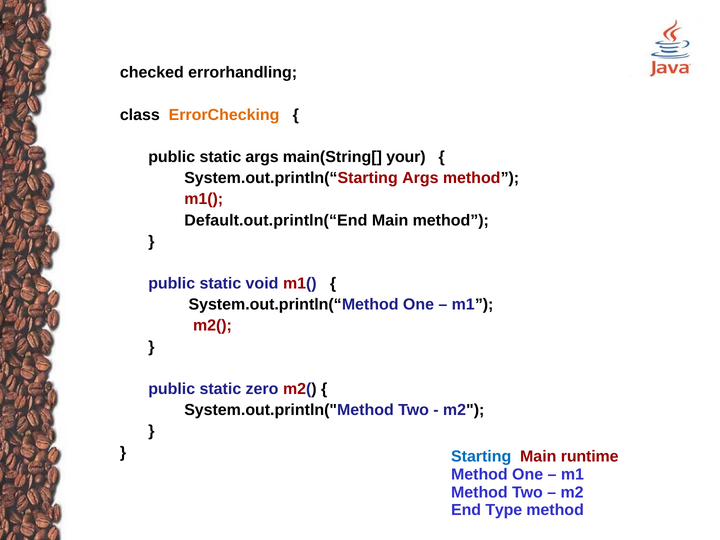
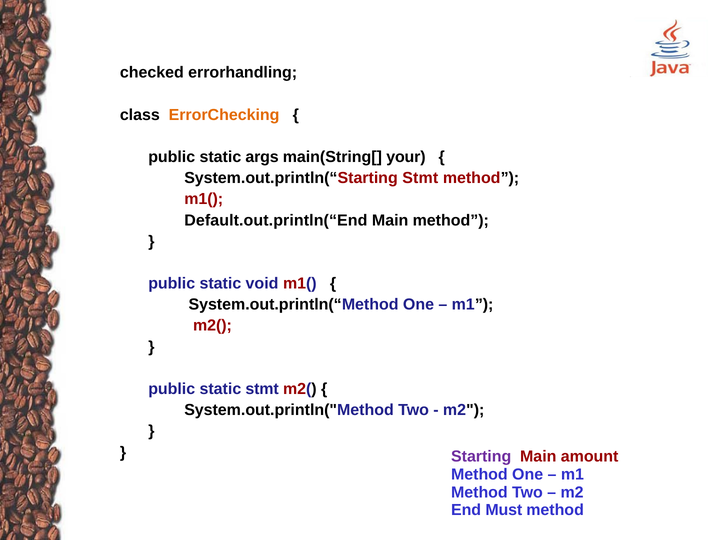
System.out.println(“Starting Args: Args -> Stmt
static zero: zero -> stmt
Starting colour: blue -> purple
runtime: runtime -> amount
Type: Type -> Must
